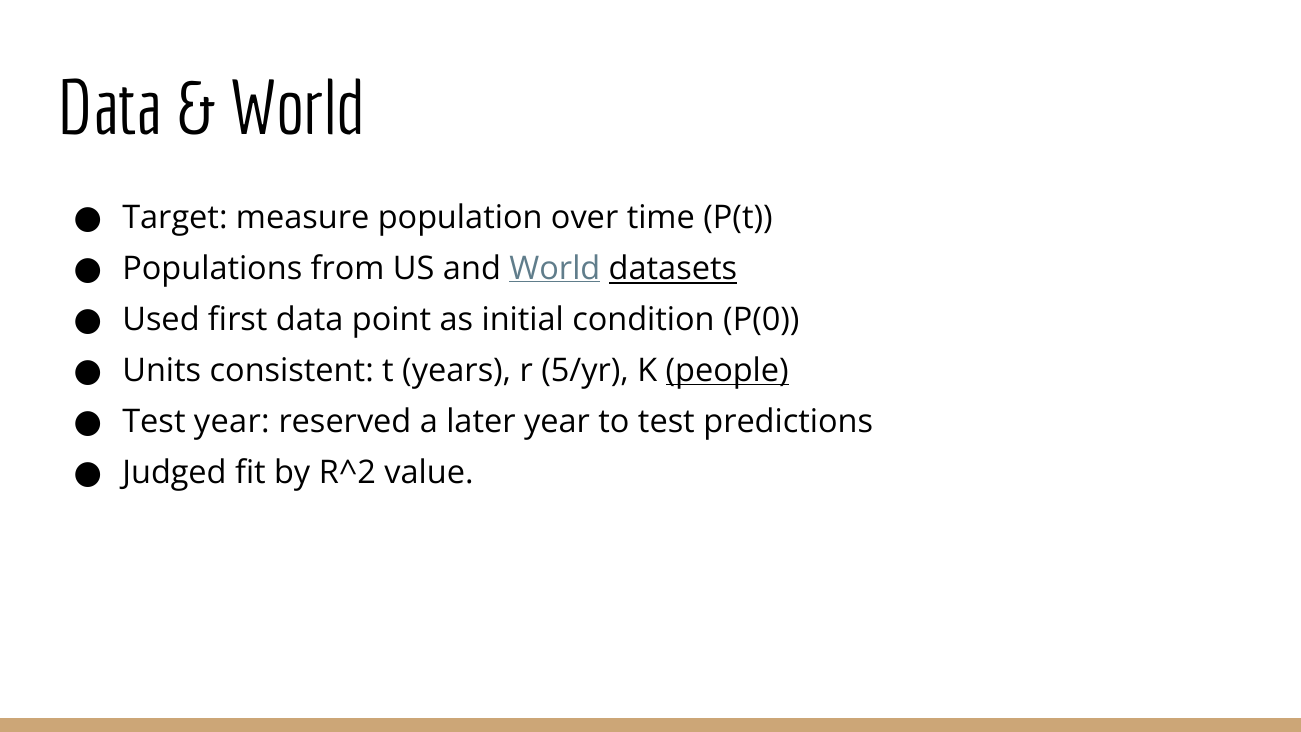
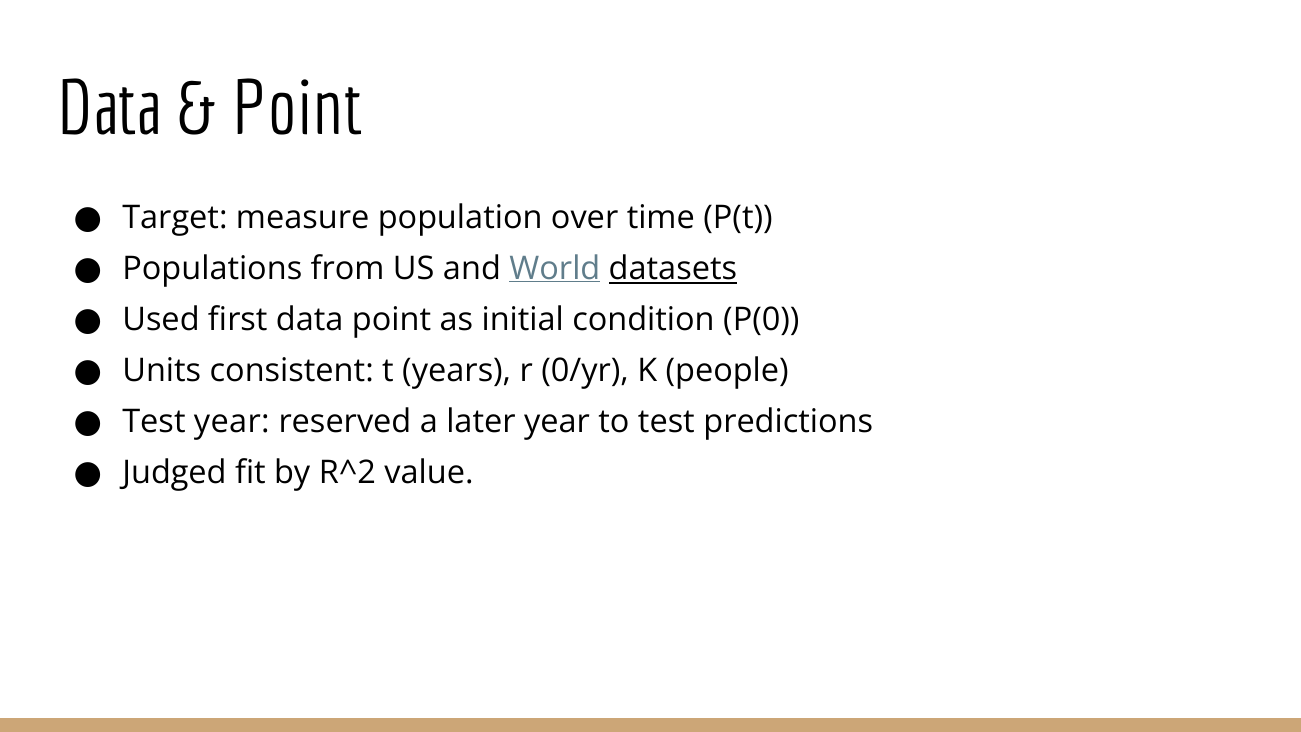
World at (298, 110): World -> Point
5/yr: 5/yr -> 0/yr
people underline: present -> none
